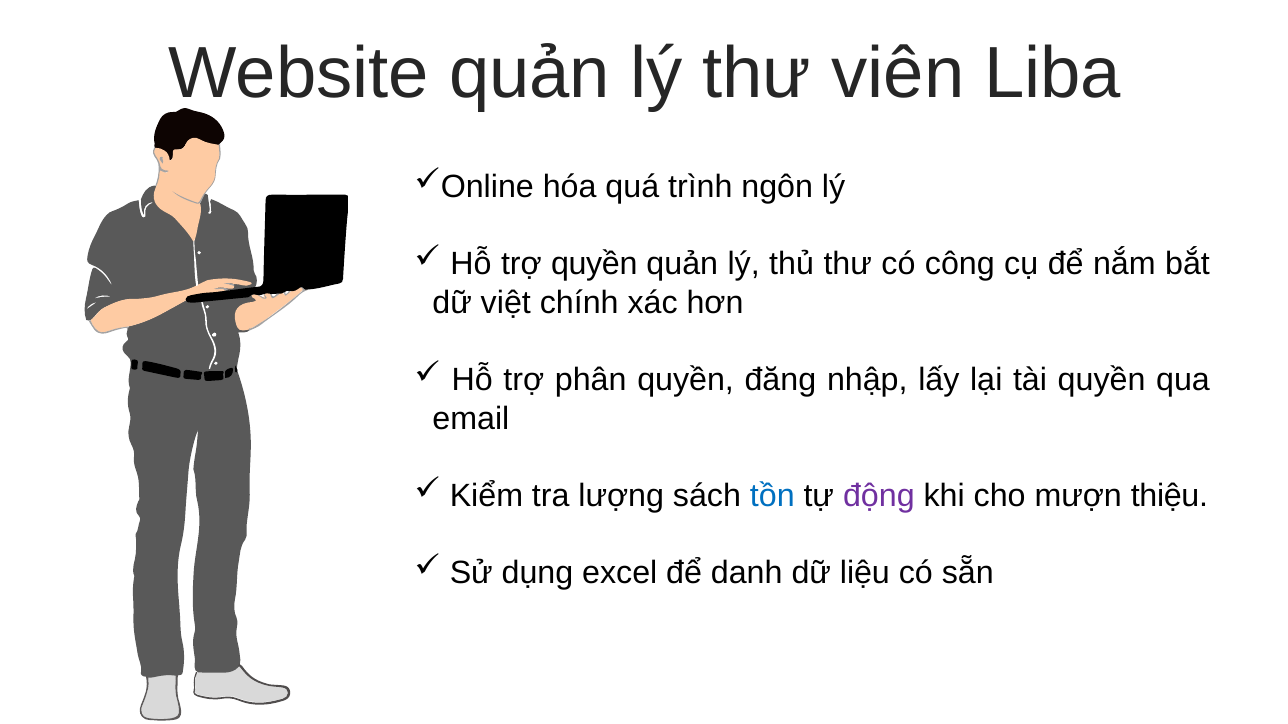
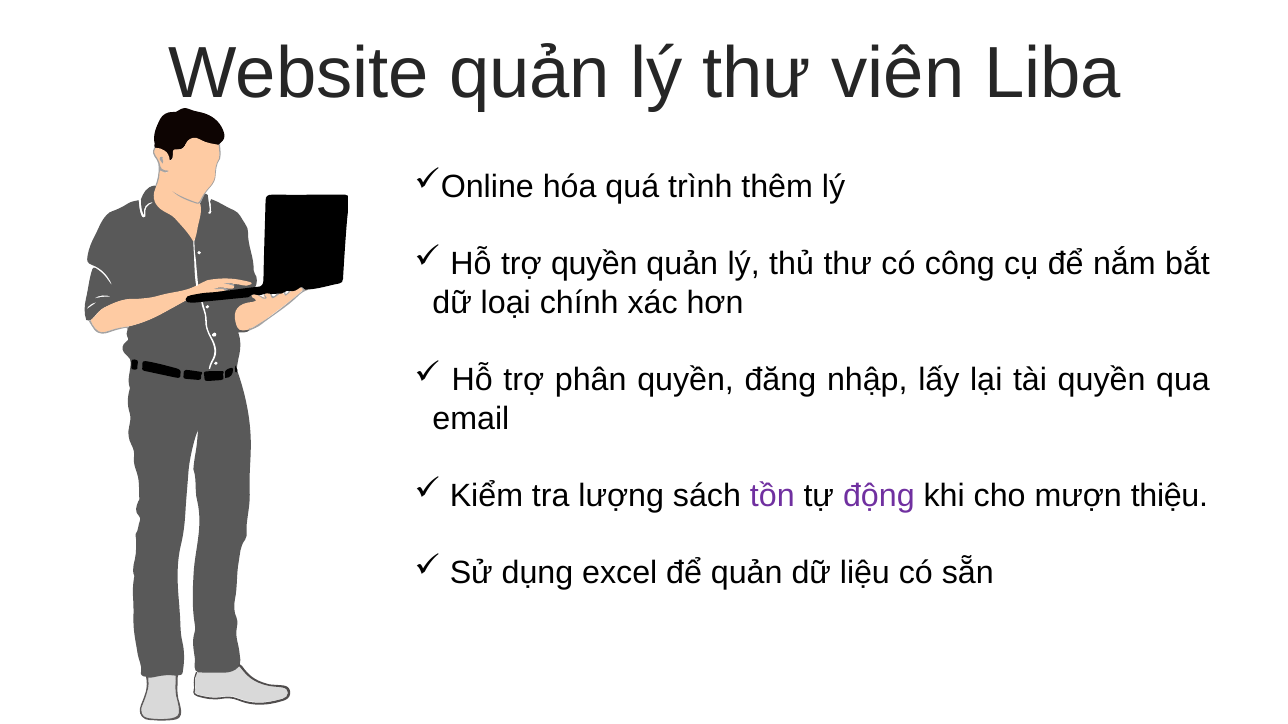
ngôn: ngôn -> thêm
việt: việt -> loại
tồn colour: blue -> purple
để danh: danh -> quản
